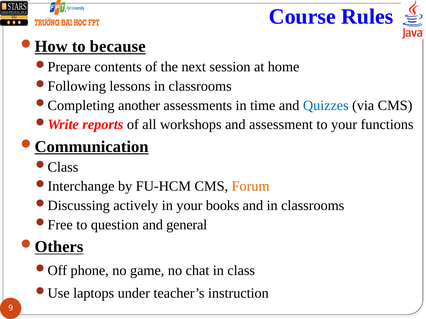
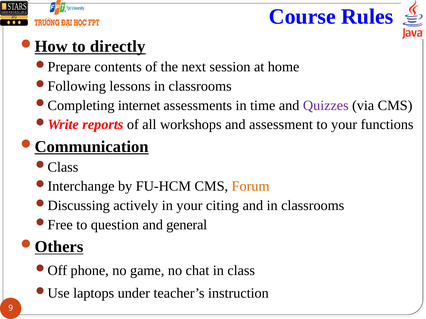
because: because -> directly
another: another -> internet
Quizzes colour: blue -> purple
books: books -> citing
